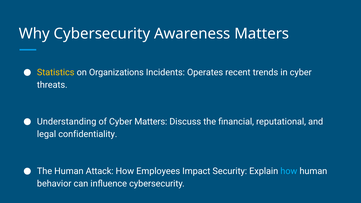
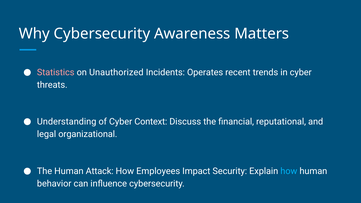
Statistics colour: yellow -> pink
Organizations: Organizations -> Unauthorized
Cyber Matters: Matters -> Context
confidentiality: confidentiality -> organizational
